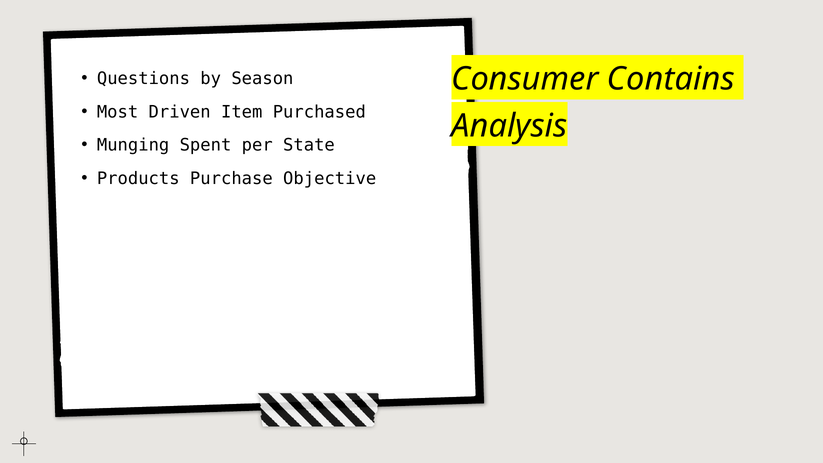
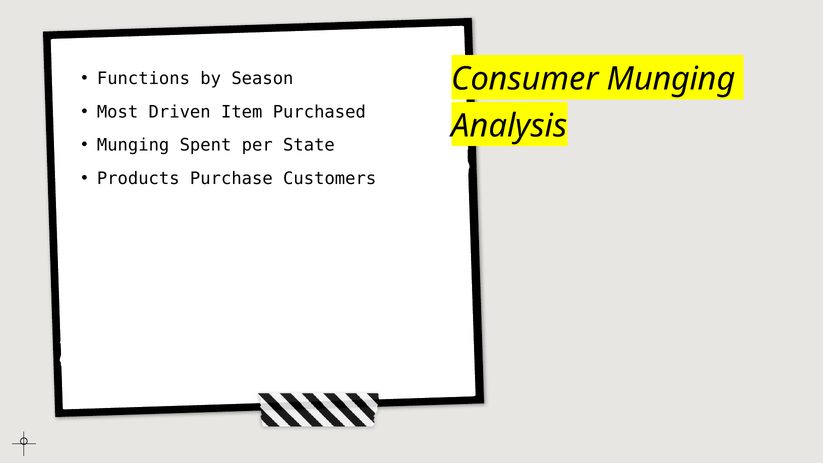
Questions: Questions -> Functions
Consumer Contains: Contains -> Munging
Objective: Objective -> Customers
